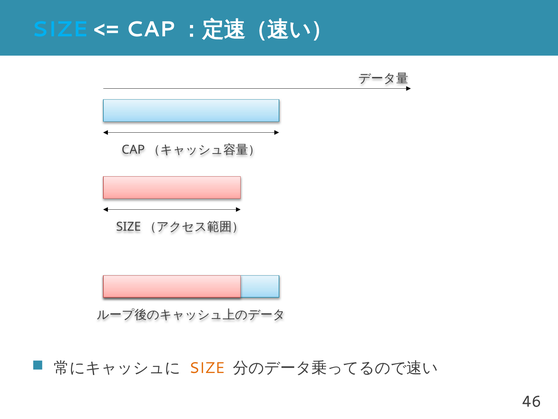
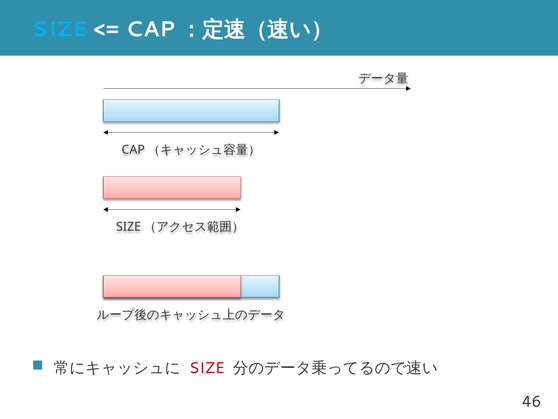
SIZE at (207, 368) colour: orange -> red
